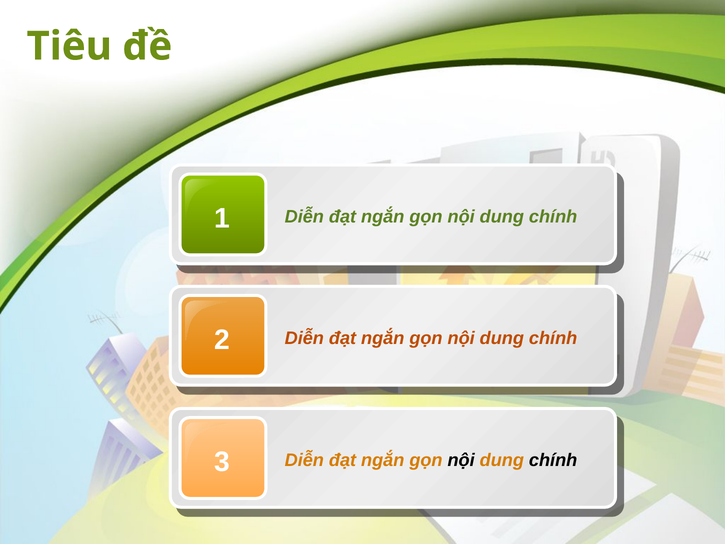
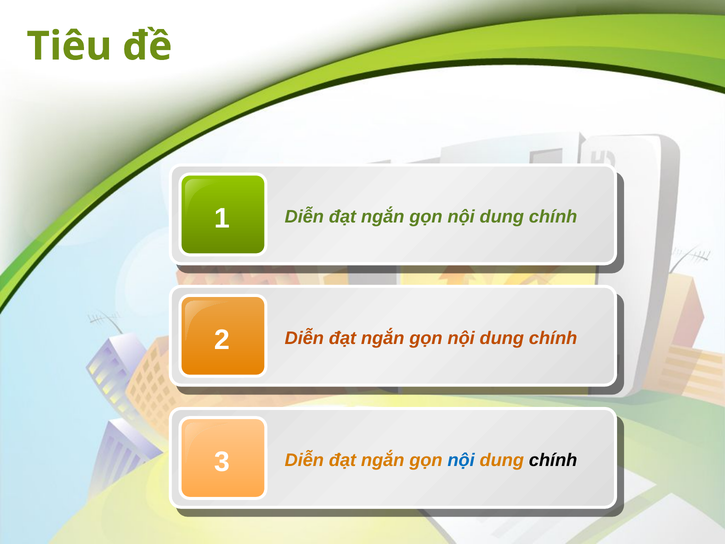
nội at (461, 460) colour: black -> blue
